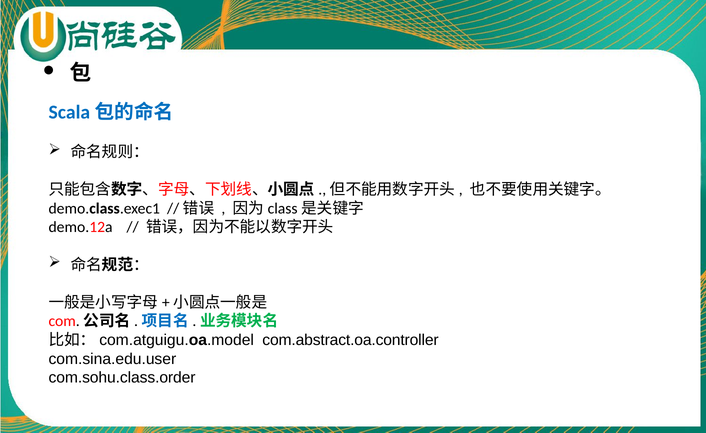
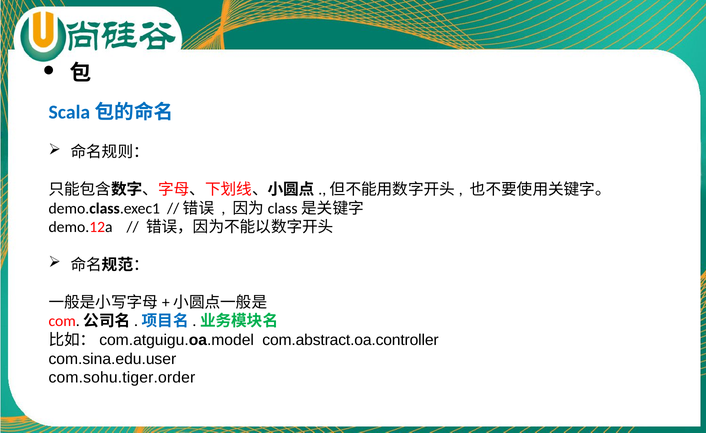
com.sohu.class.order: com.sohu.class.order -> com.sohu.tiger.order
